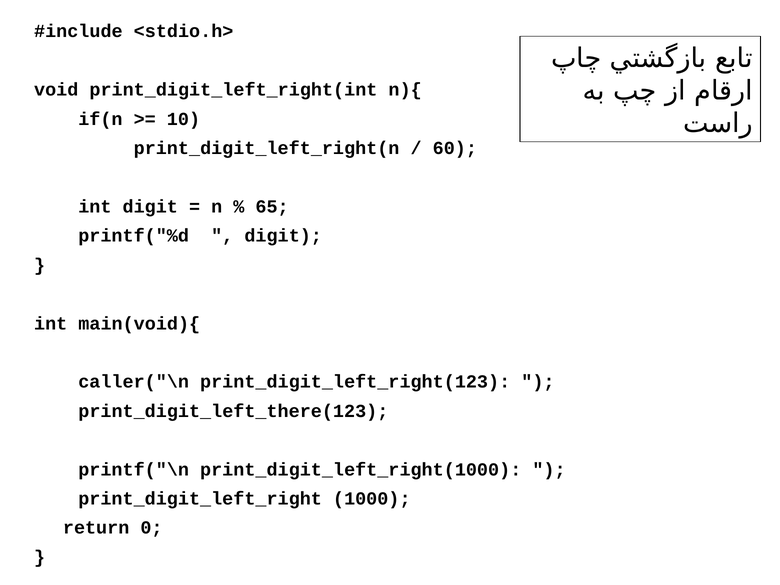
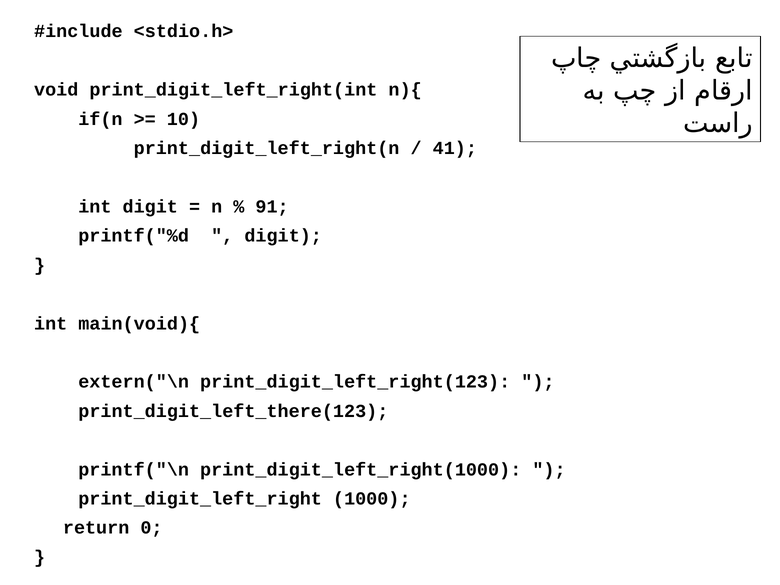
60: 60 -> 41
65: 65 -> 91
caller("\n: caller("\n -> extern("\n
